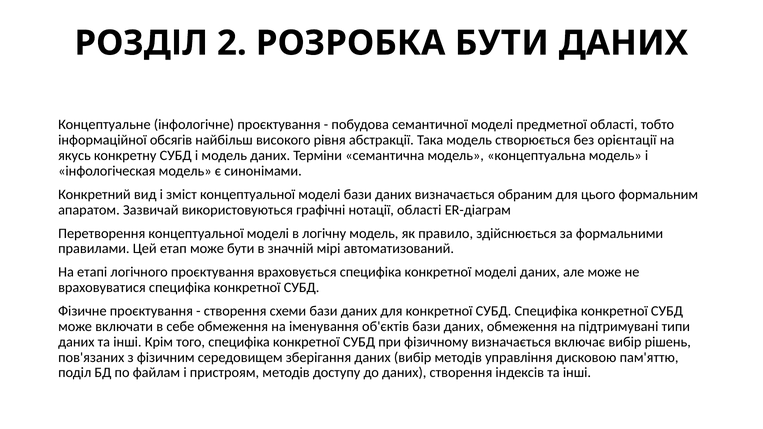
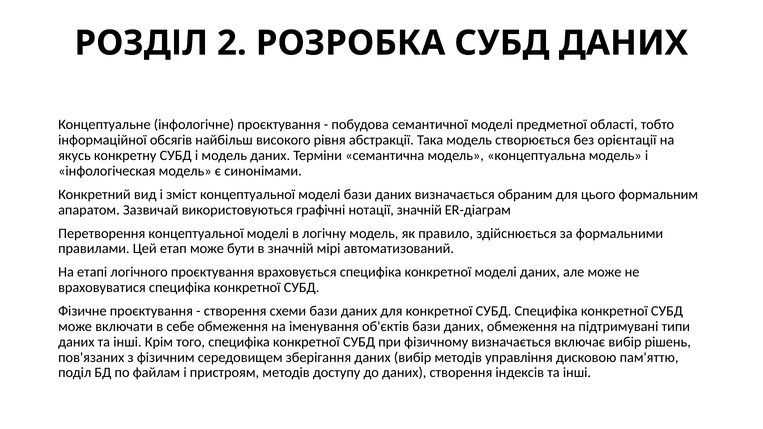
РОЗРОБКА БУТИ: БУТИ -> СУБД
нотації області: області -> значній
